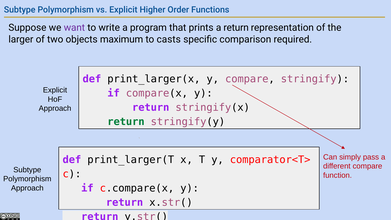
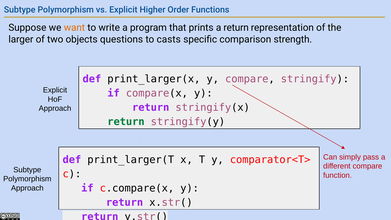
want colour: purple -> orange
maximum: maximum -> questions
required: required -> strength
